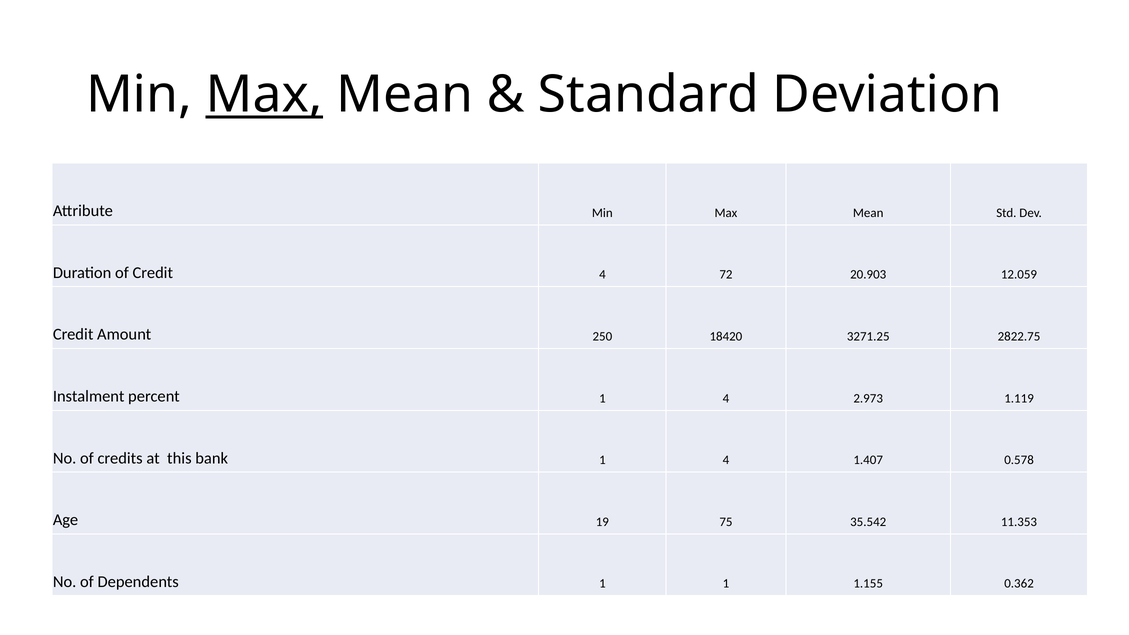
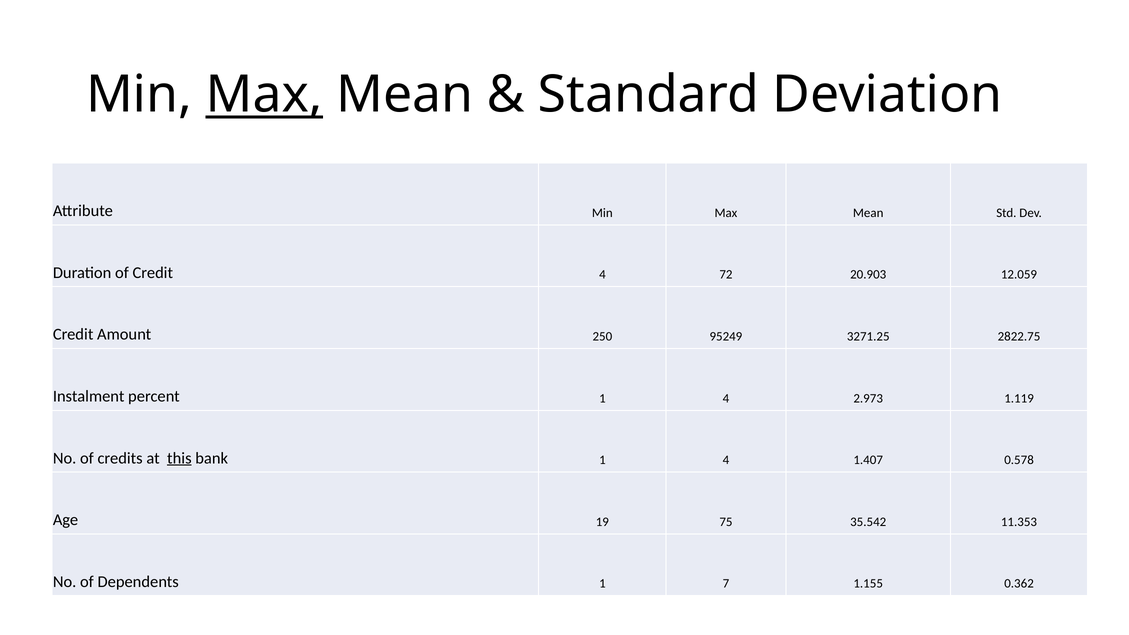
18420: 18420 -> 95249
this underline: none -> present
1 1: 1 -> 7
